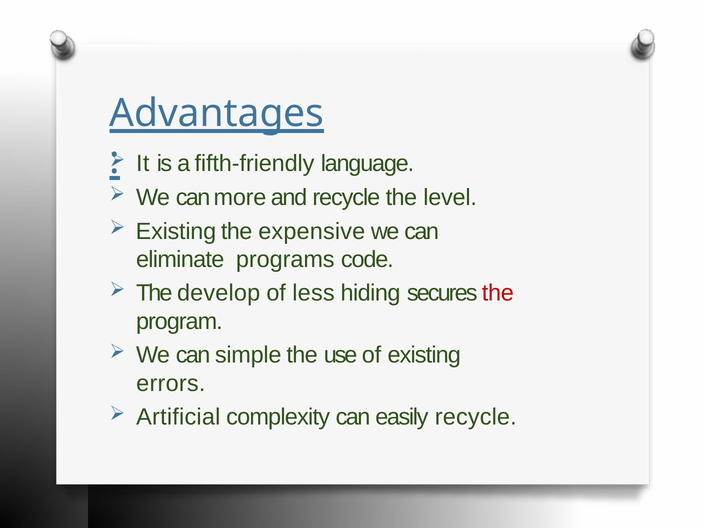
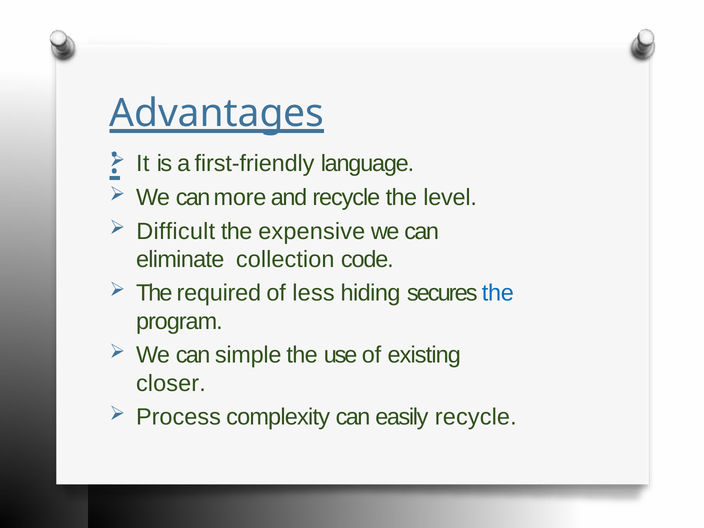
fifth-friendly: fifth-friendly -> first-friendly
Existing at (176, 231): Existing -> Difficult
programs: programs -> collection
develop: develop -> required
the at (498, 293) colour: red -> blue
errors: errors -> closer
Artificial: Artificial -> Process
